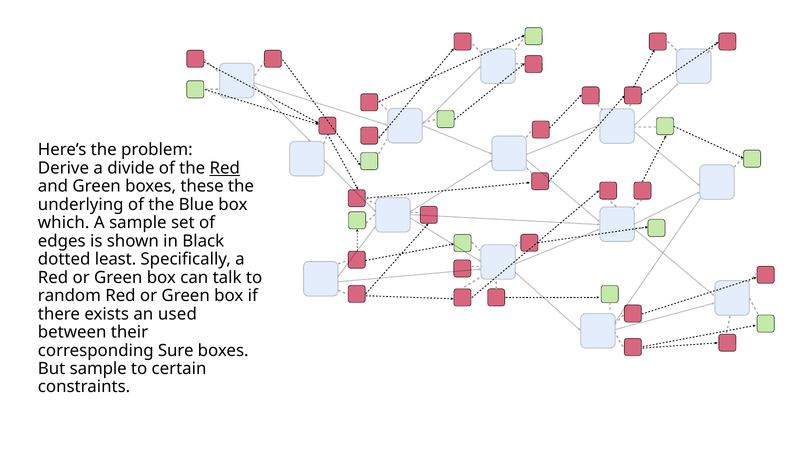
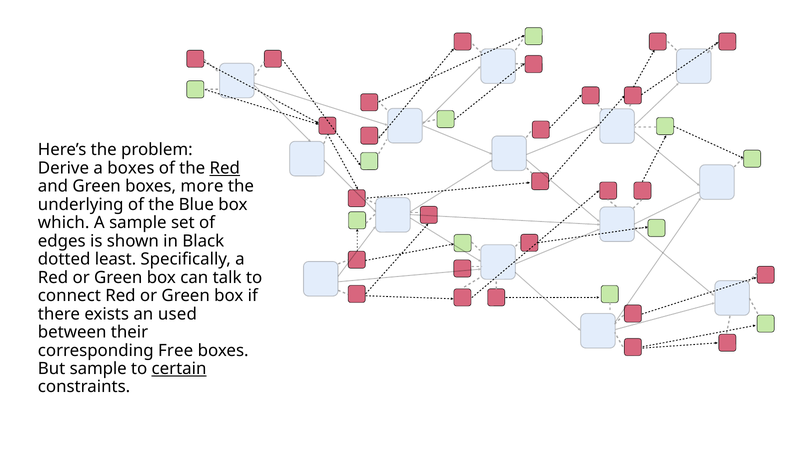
a divide: divide -> boxes
these: these -> more
random: random -> connect
Sure: Sure -> Free
certain underline: none -> present
